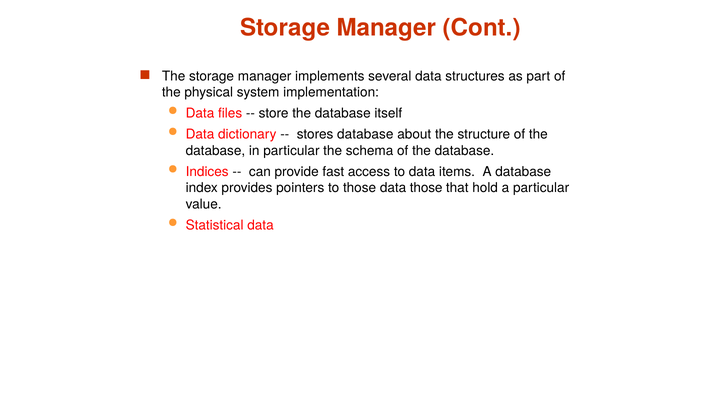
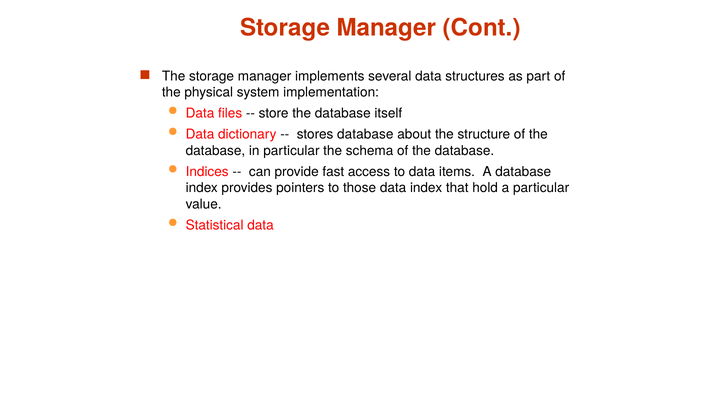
data those: those -> index
